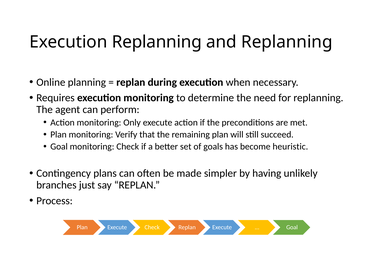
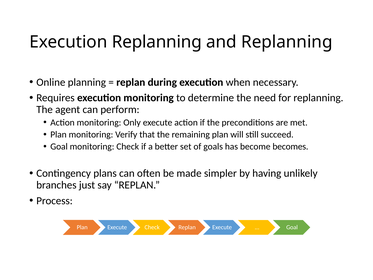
heuristic: heuristic -> becomes
